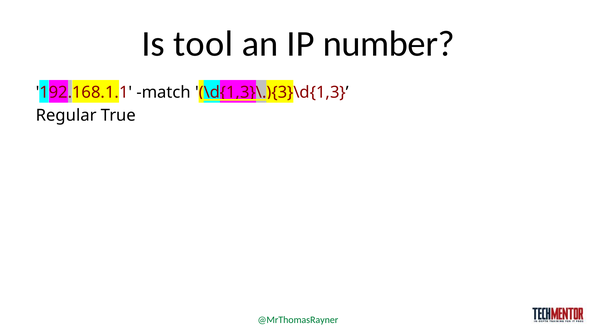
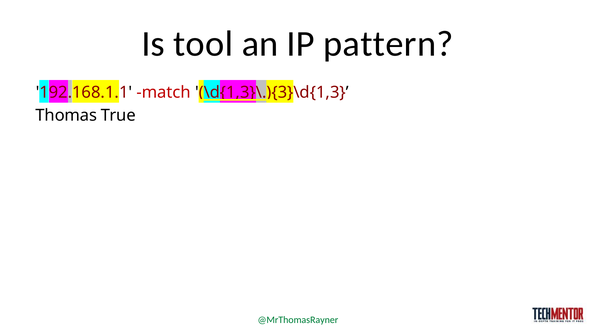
number: number -> pattern
match colour: black -> red
Regular: Regular -> Thomas
